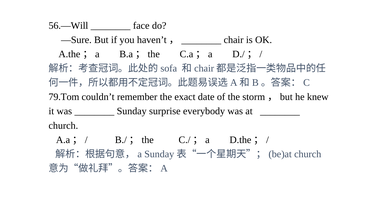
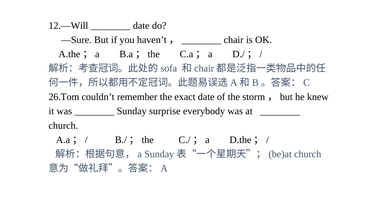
56.—Will: 56.—Will -> 12.—Will
face at (141, 26): face -> date
79.Tom: 79.Tom -> 26.Tom
